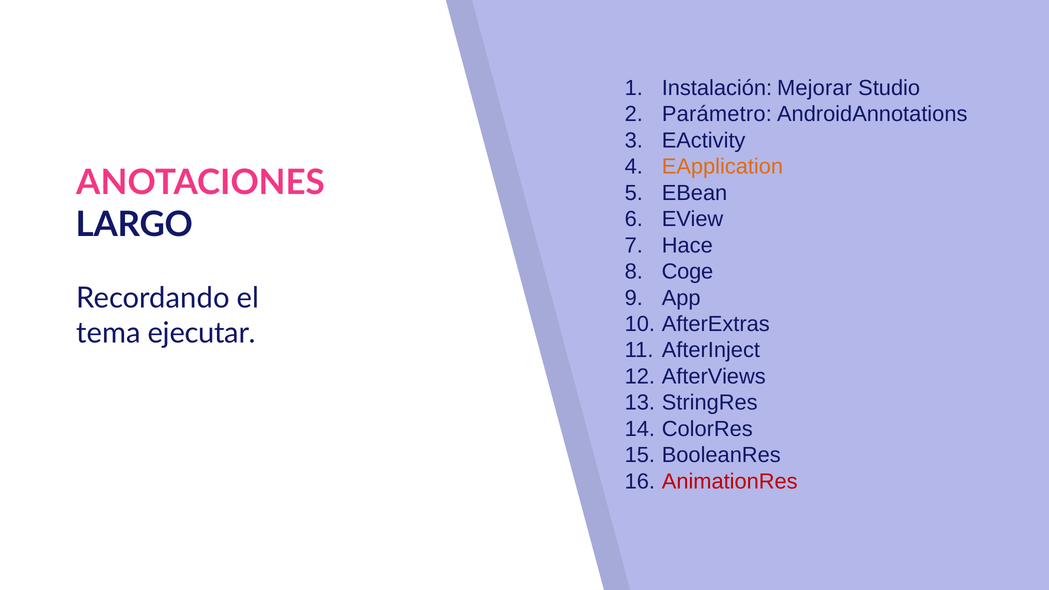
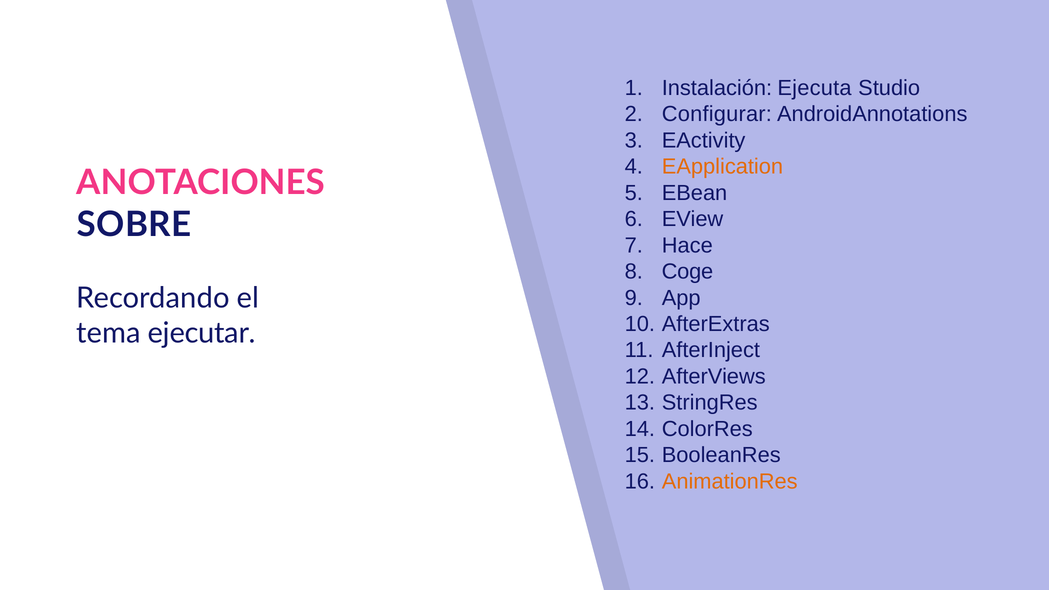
Mejorar: Mejorar -> Ejecuta
Parámetro: Parámetro -> Configurar
LARGO: LARGO -> SOBRE
AnimationRes colour: red -> orange
